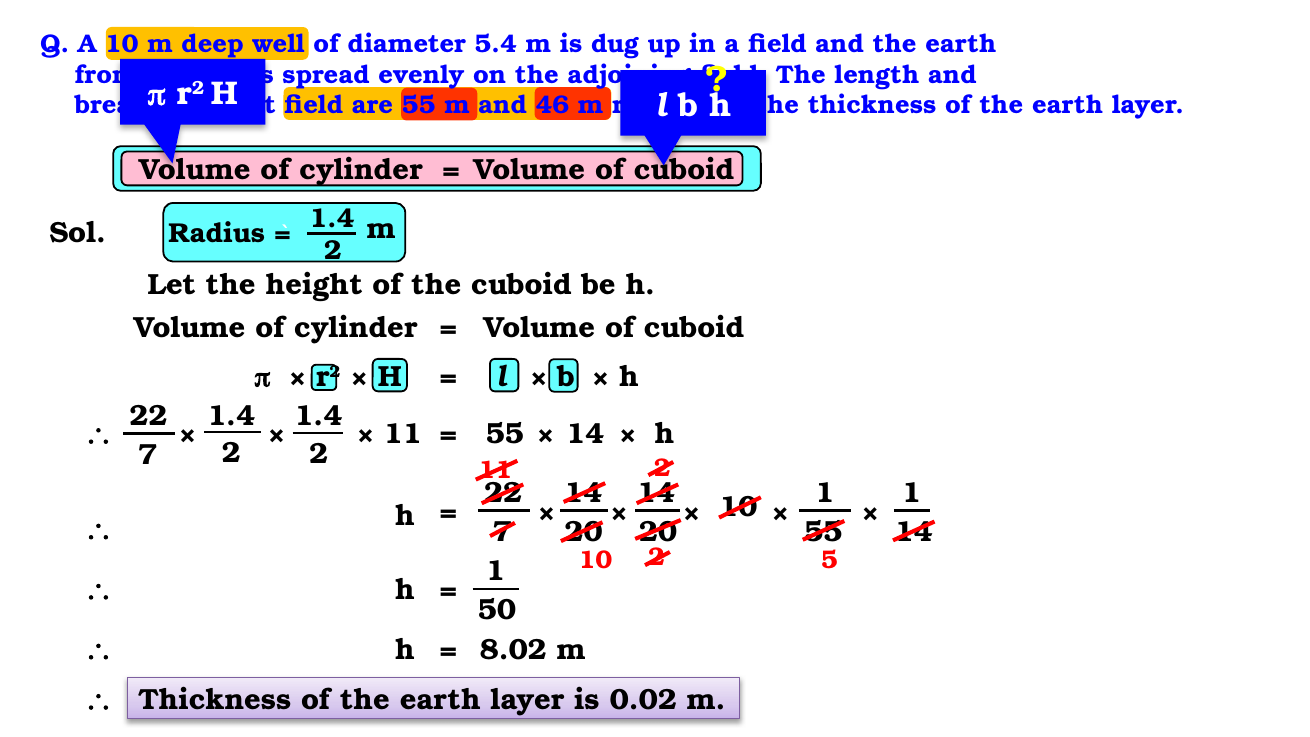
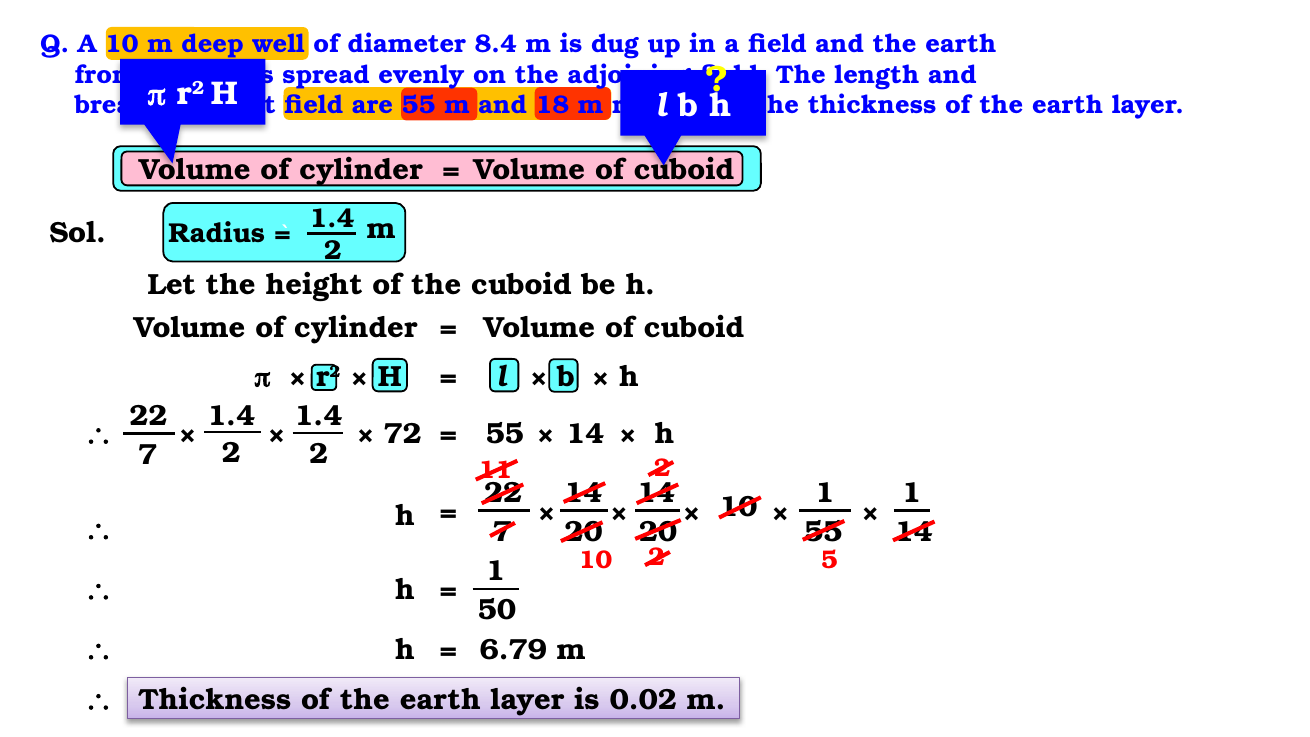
5.4: 5.4 -> 8.4
46: 46 -> 18
11 at (403, 434): 11 -> 72
8.02: 8.02 -> 6.79
